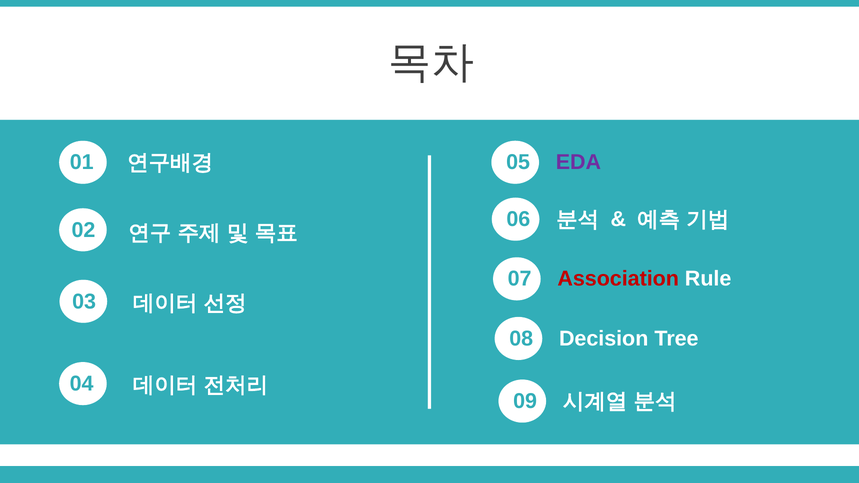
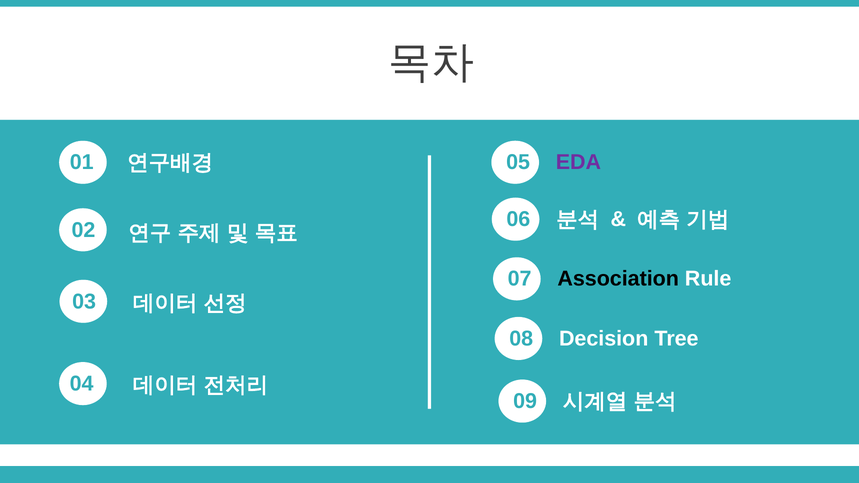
Association colour: red -> black
